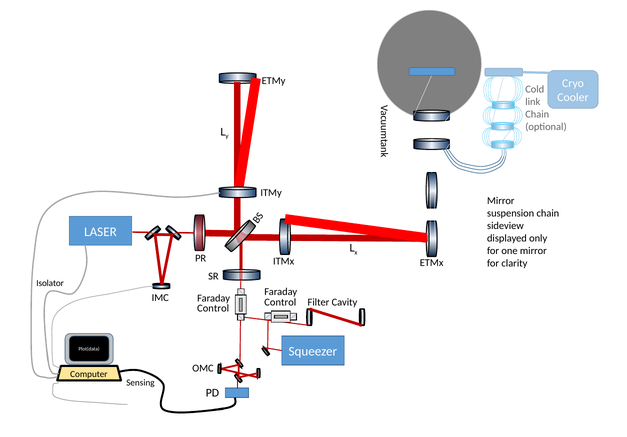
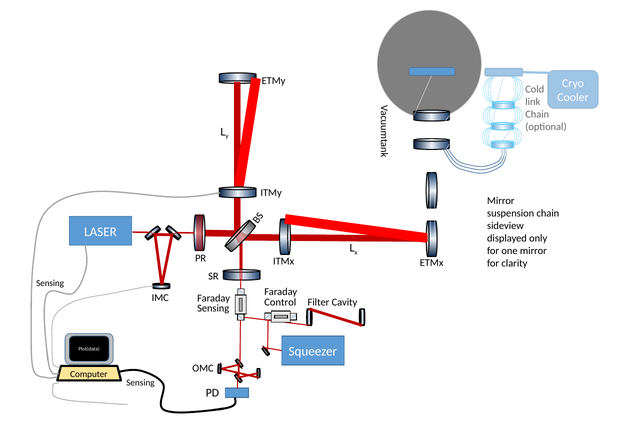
Isolator at (50, 283): Isolator -> Sensing
Control at (213, 308): Control -> Sensing
